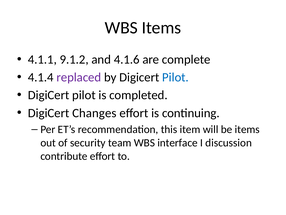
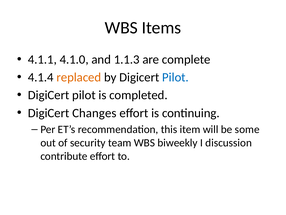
9.1.2: 9.1.2 -> 4.1.0
4.1.6: 4.1.6 -> 1.1.3
replaced colour: purple -> orange
be items: items -> some
interface: interface -> biweekly
